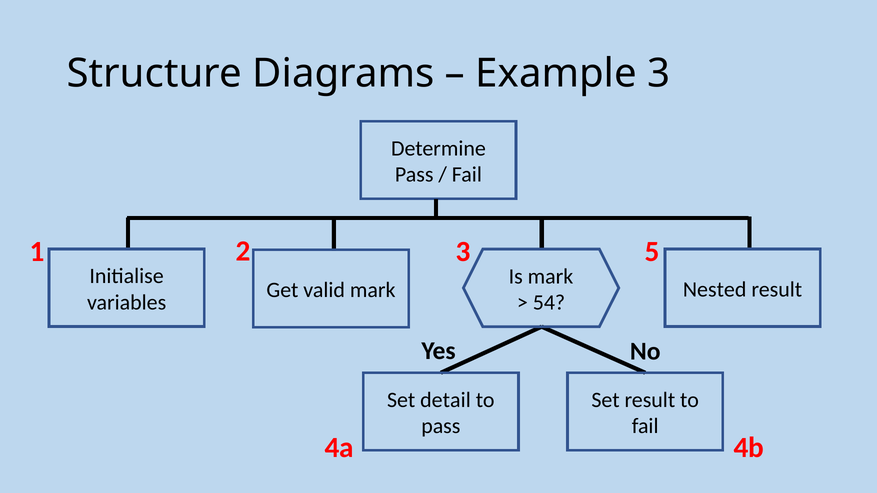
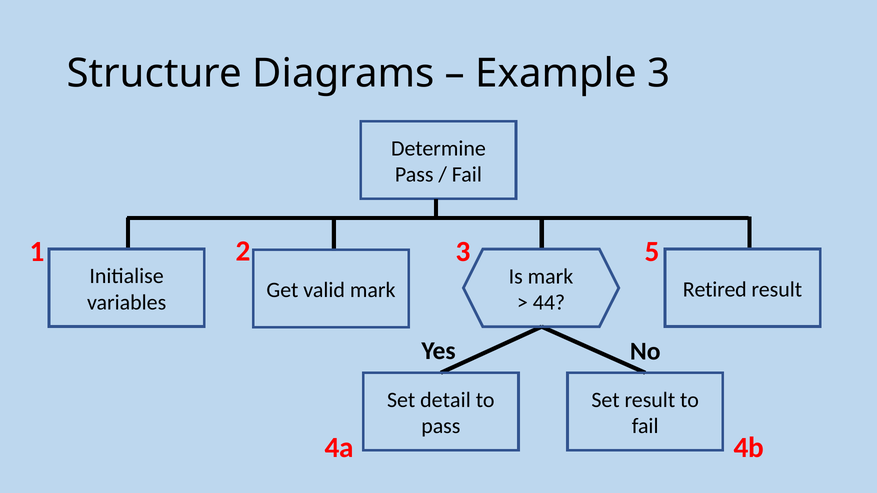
Nested: Nested -> Retired
54: 54 -> 44
